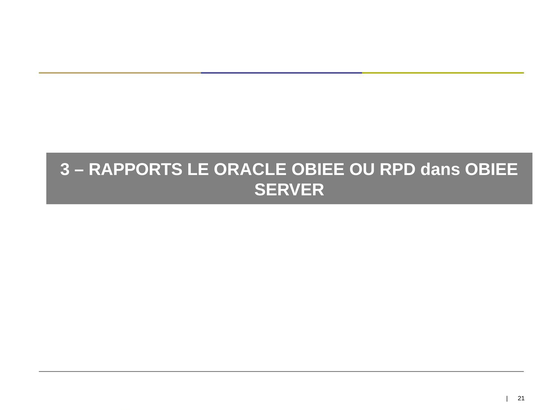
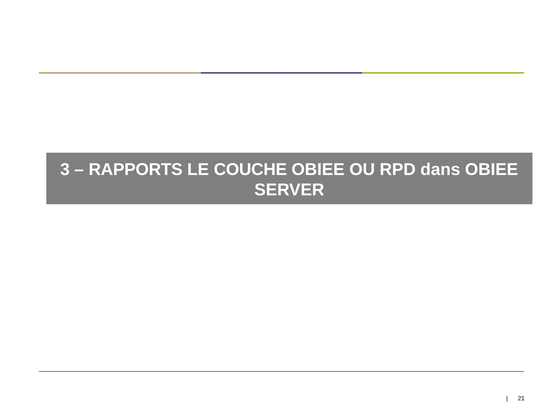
ORACLE: ORACLE -> COUCHE
